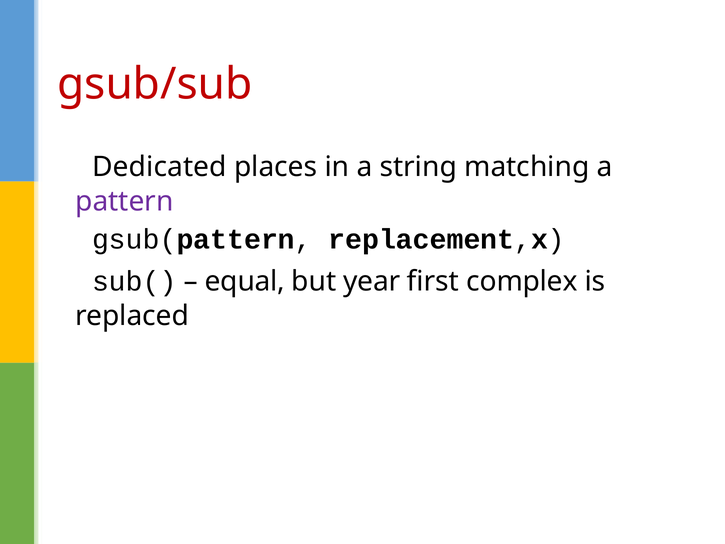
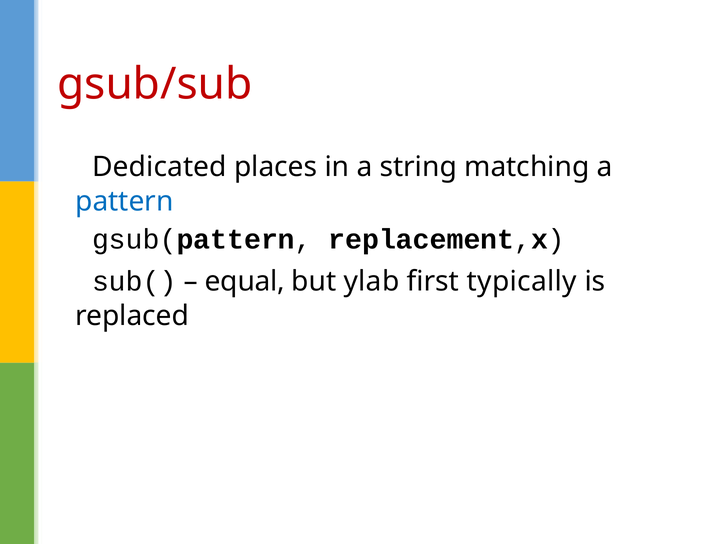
pattern colour: purple -> blue
year: year -> ylab
complex: complex -> typically
